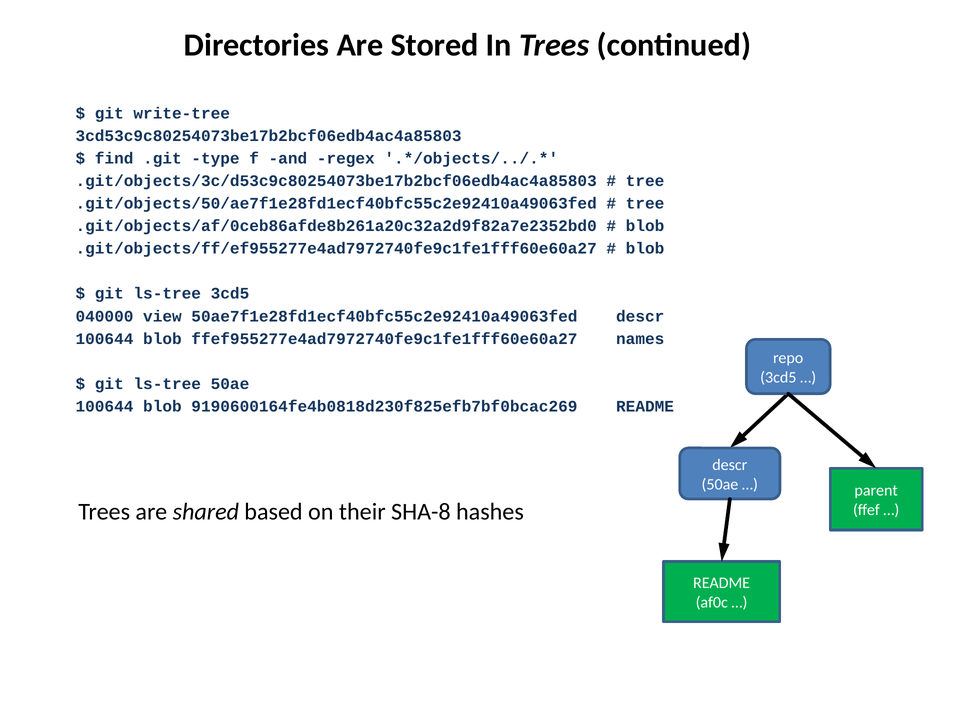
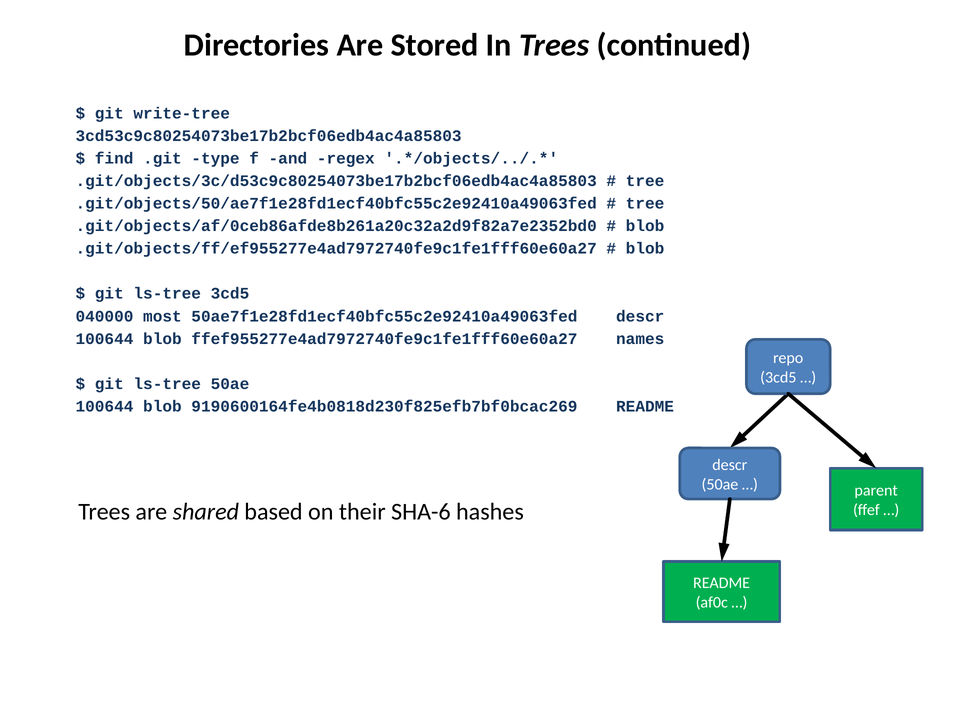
view: view -> most
SHA-8: SHA-8 -> SHA-6
